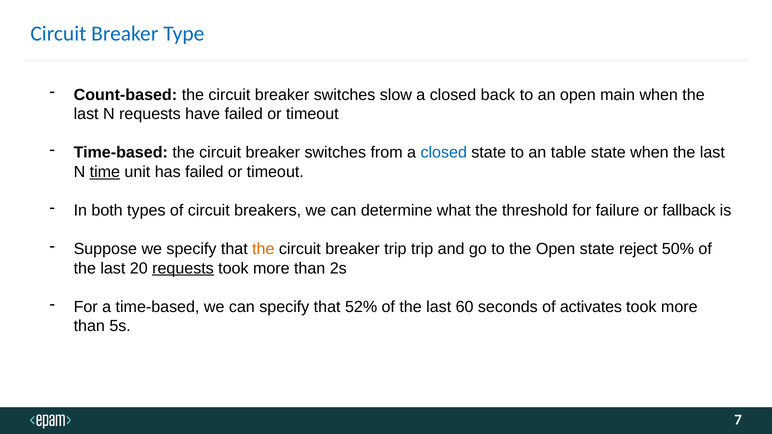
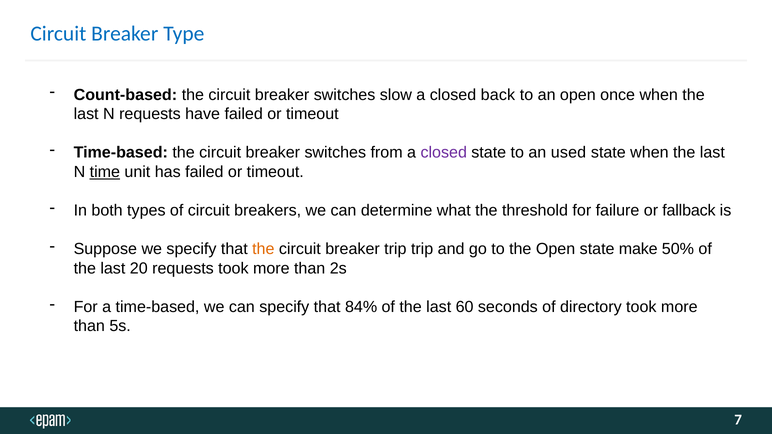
main: main -> once
closed at (444, 153) colour: blue -> purple
table: table -> used
reject: reject -> make
requests at (183, 268) underline: present -> none
52%: 52% -> 84%
activates: activates -> directory
